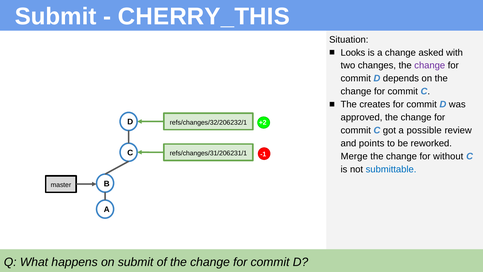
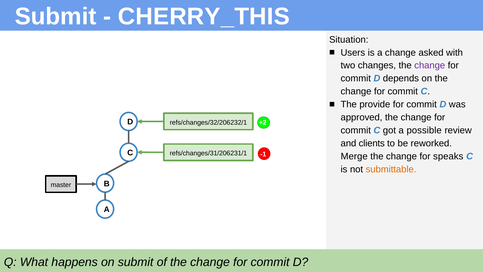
Looks: Looks -> Users
creates: creates -> provide
points: points -> clients
without: without -> speaks
submittable colour: blue -> orange
